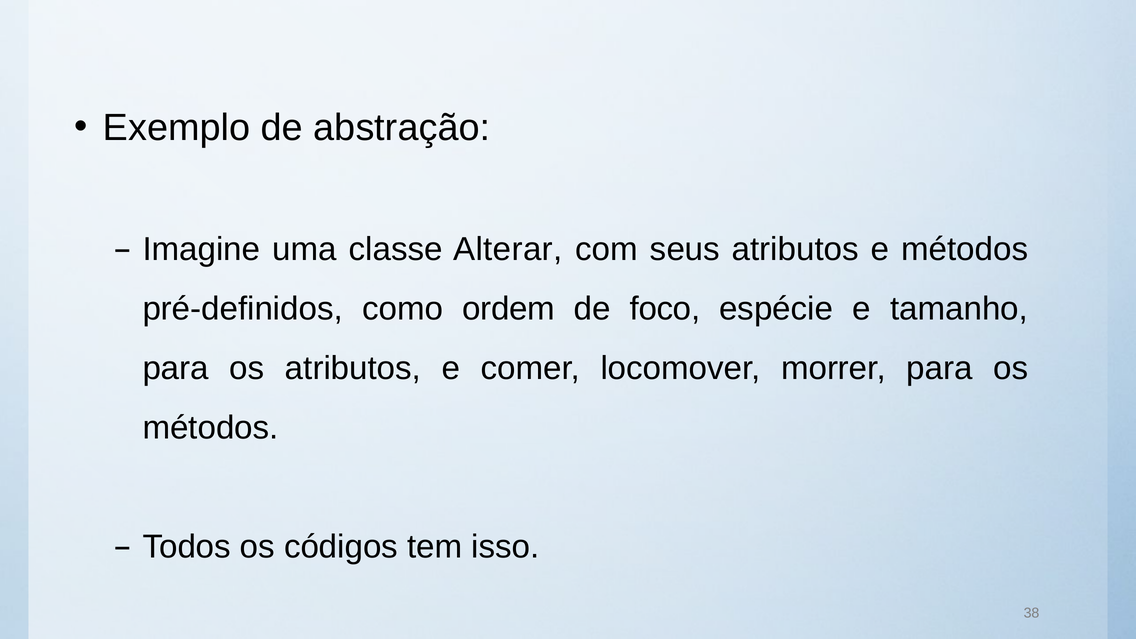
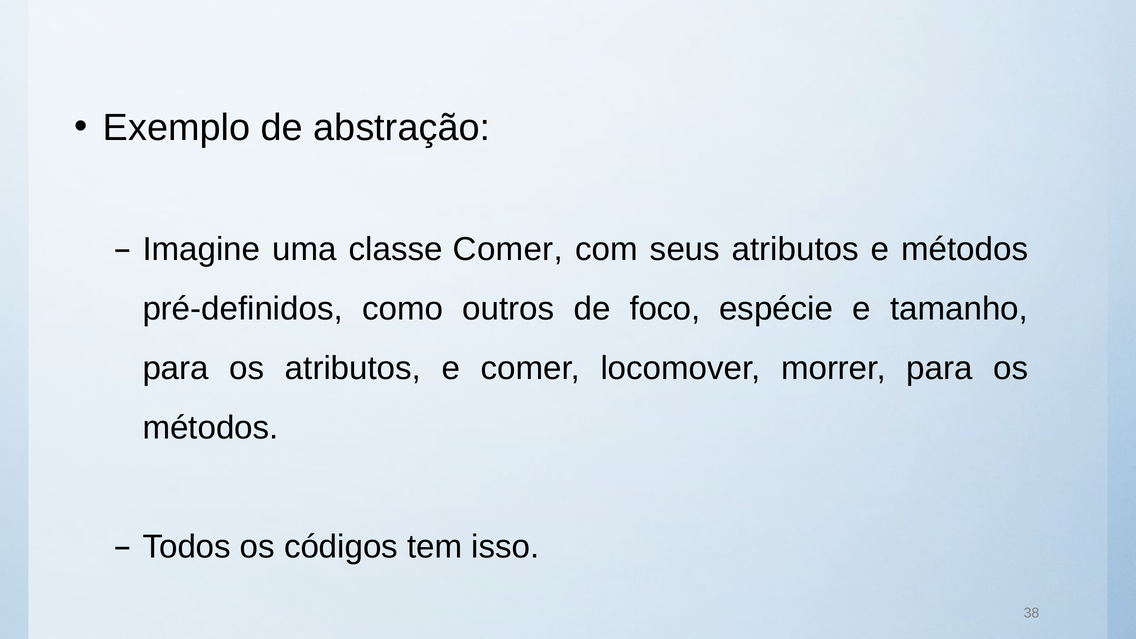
classe Alterar: Alterar -> Comer
ordem: ordem -> outros
